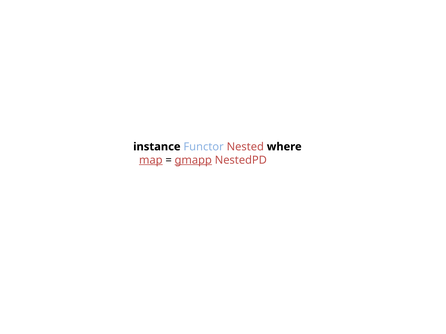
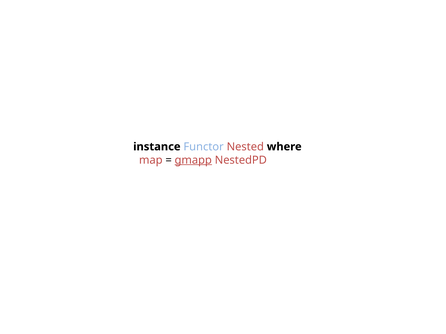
map underline: present -> none
